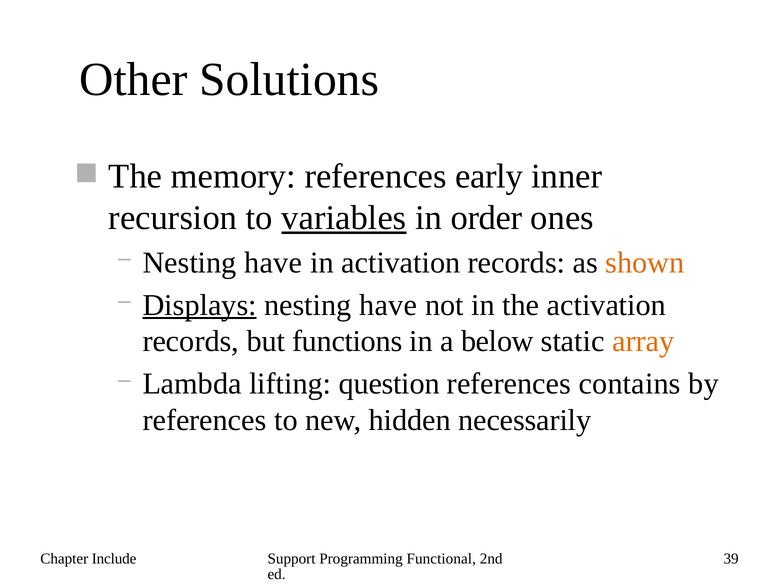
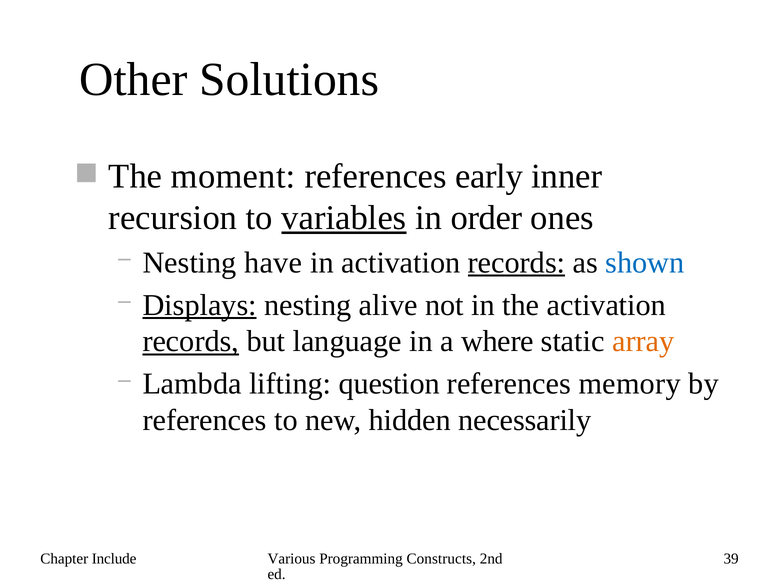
memory: memory -> moment
records at (517, 263) underline: none -> present
shown colour: orange -> blue
have at (388, 305): have -> alive
records at (191, 342) underline: none -> present
functions: functions -> language
below: below -> where
contains: contains -> memory
Support: Support -> Various
Functional: Functional -> Constructs
